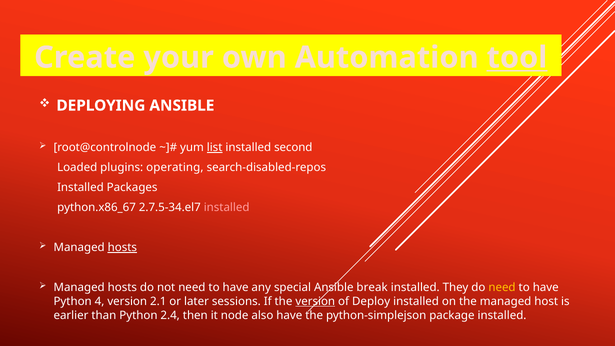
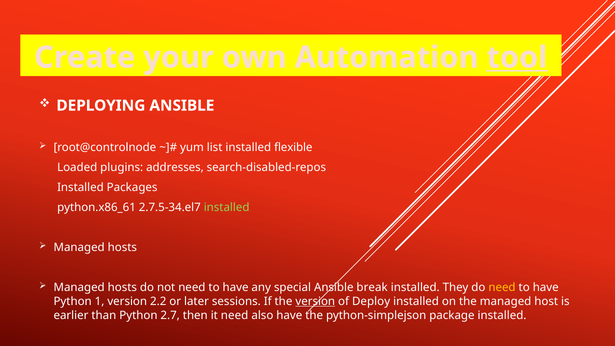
list underline: present -> none
second: second -> flexible
operating: operating -> addresses
python.x86_67: python.x86_67 -> python.x86_61
installed at (227, 208) colour: pink -> light green
hosts at (122, 248) underline: present -> none
4: 4 -> 1
2.1: 2.1 -> 2.2
2.4: 2.4 -> 2.7
it node: node -> need
